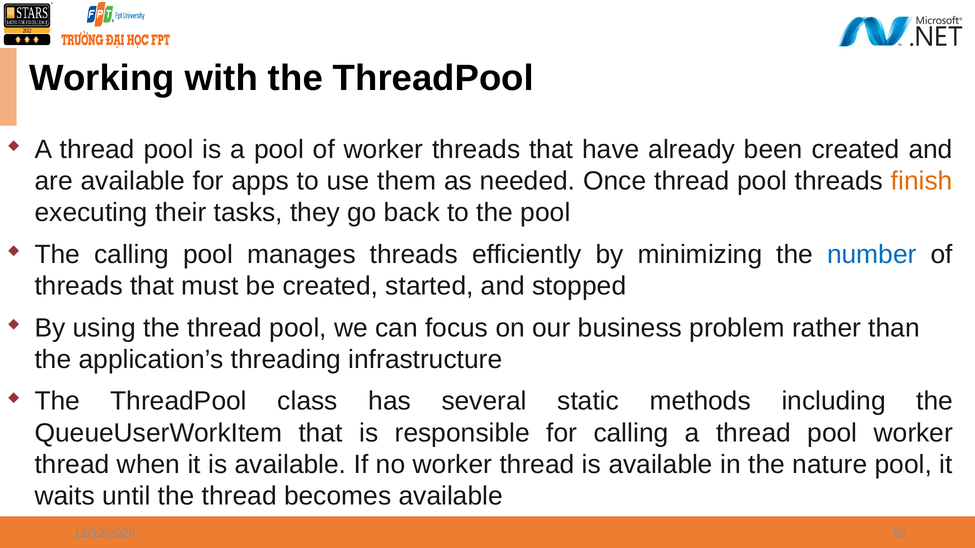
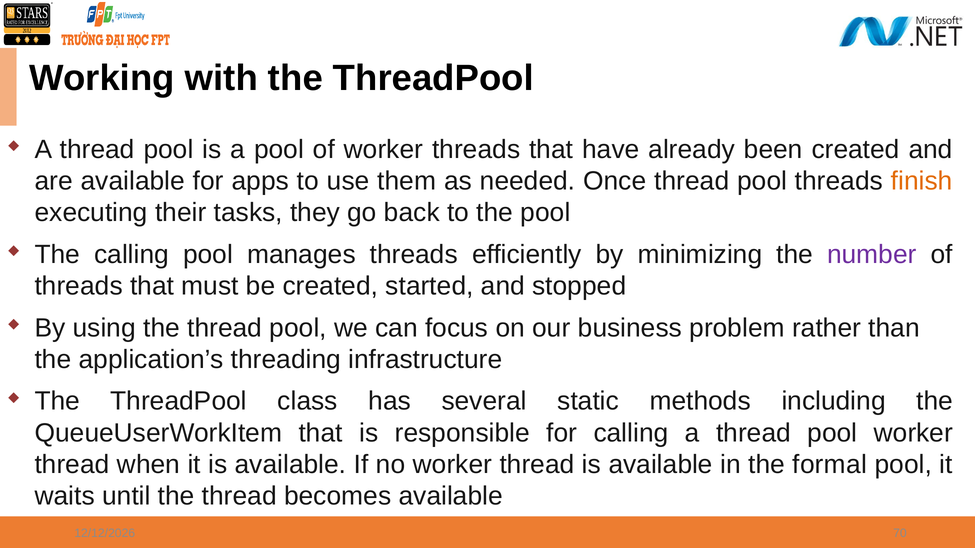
number colour: blue -> purple
nature: nature -> formal
59: 59 -> 70
